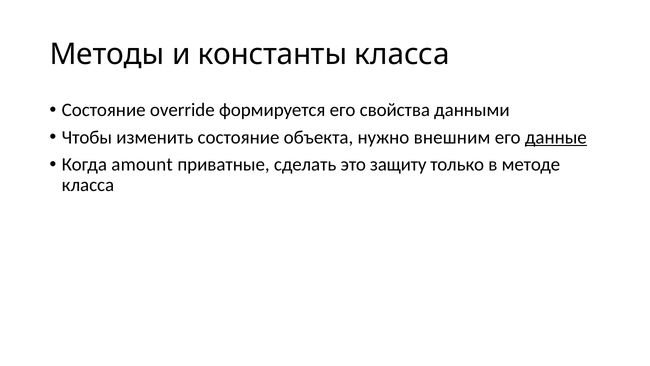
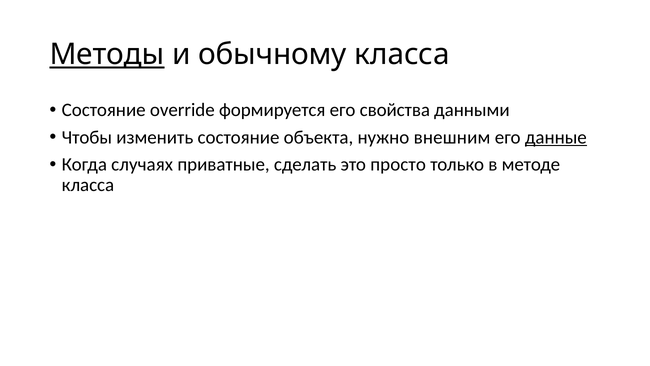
Методы underline: none -> present
константы: константы -> обычному
amount: amount -> случаях
защиту: защиту -> просто
